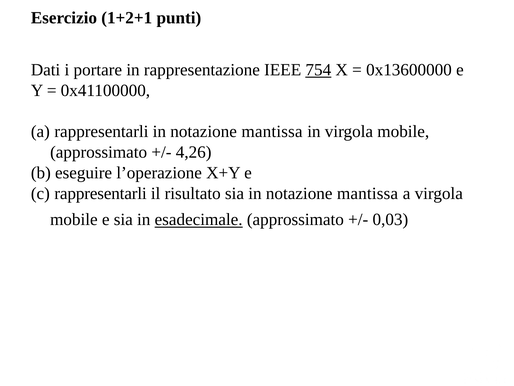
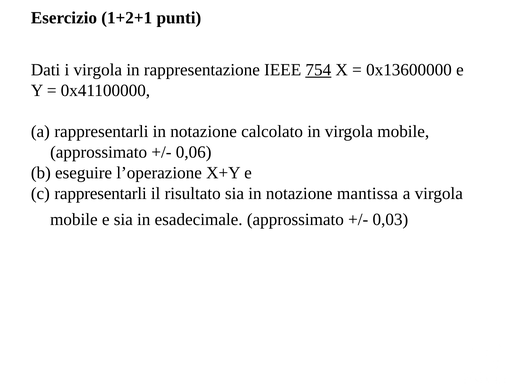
i portare: portare -> virgola
rappresentarli in notazione mantissa: mantissa -> calcolato
4,26: 4,26 -> 0,06
esadecimale underline: present -> none
